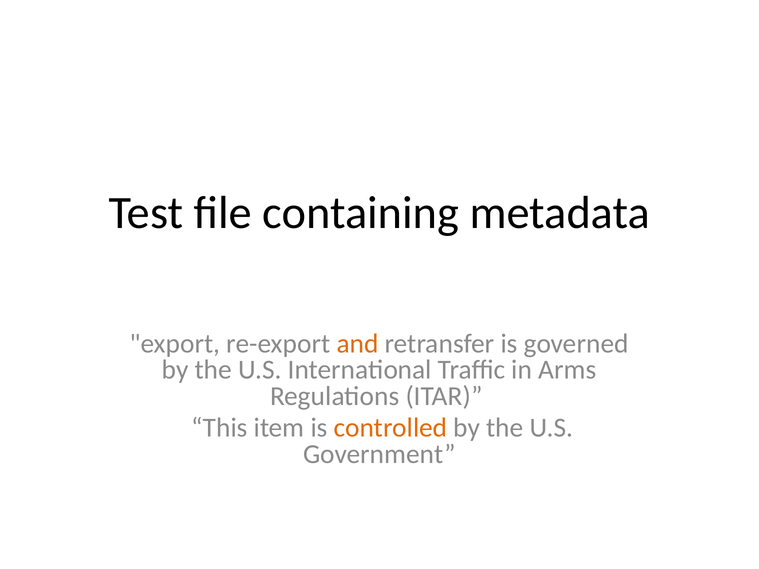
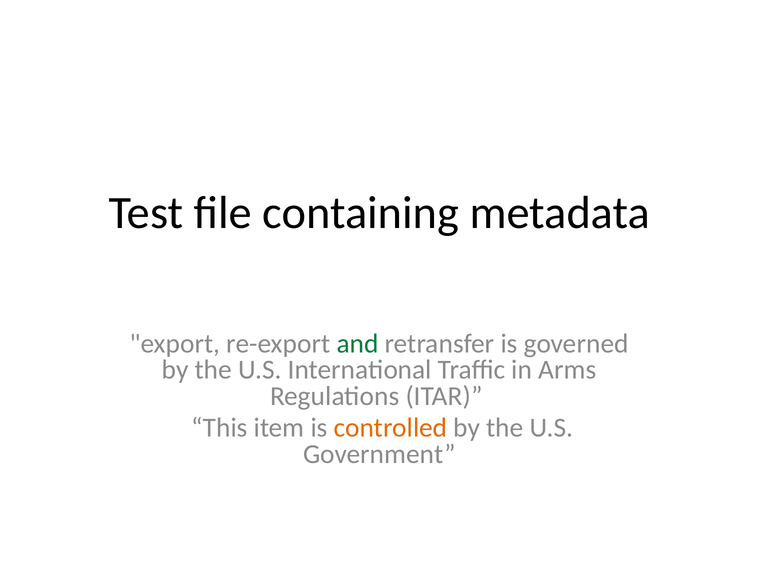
and colour: orange -> green
